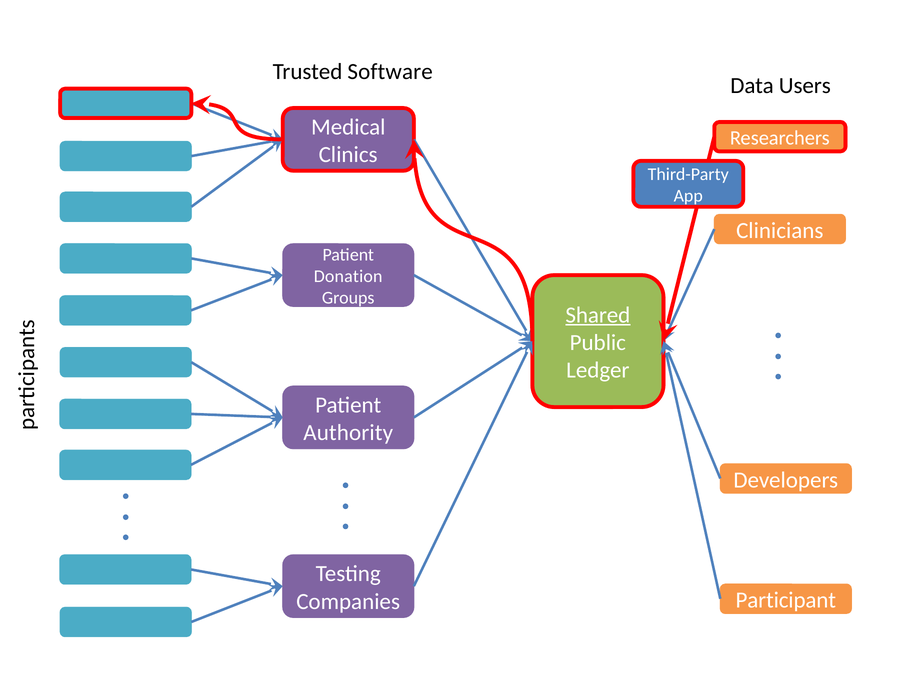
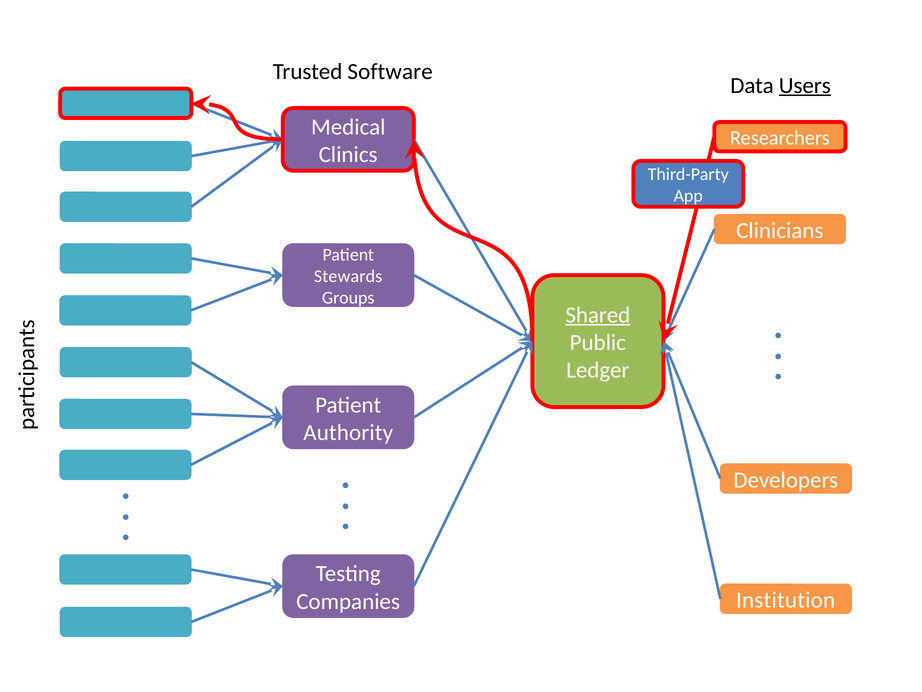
Users underline: none -> present
Donation: Donation -> Stewards
Participant: Participant -> Institution
